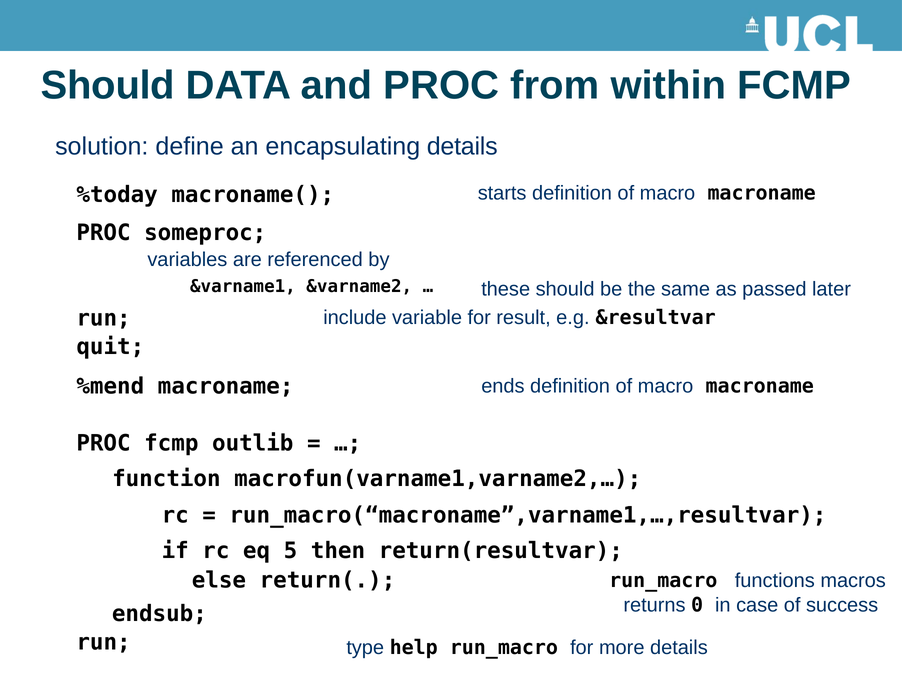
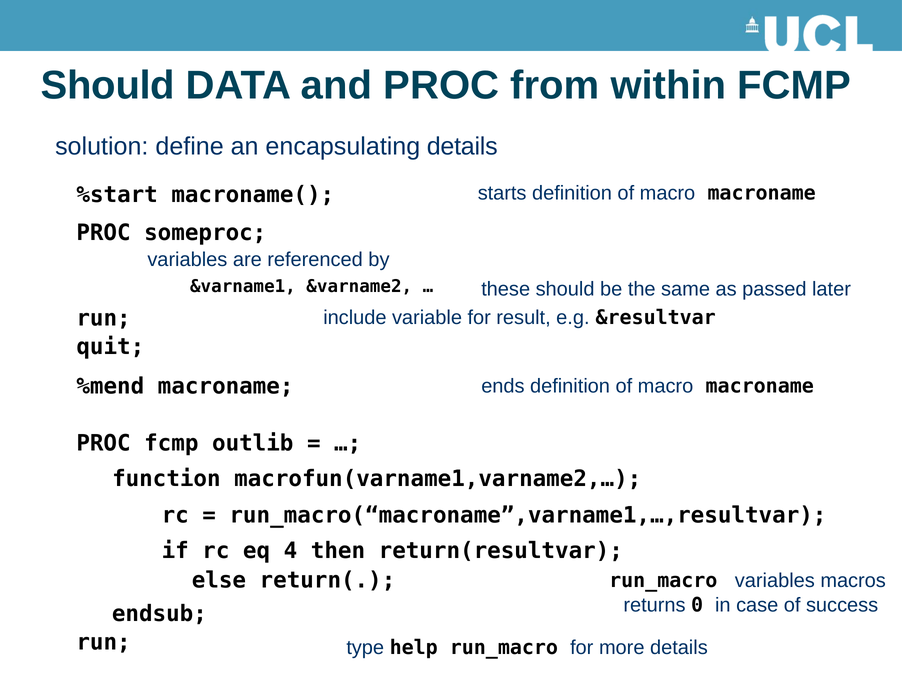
%today: %today -> %start
5: 5 -> 4
run_macro functions: functions -> variables
